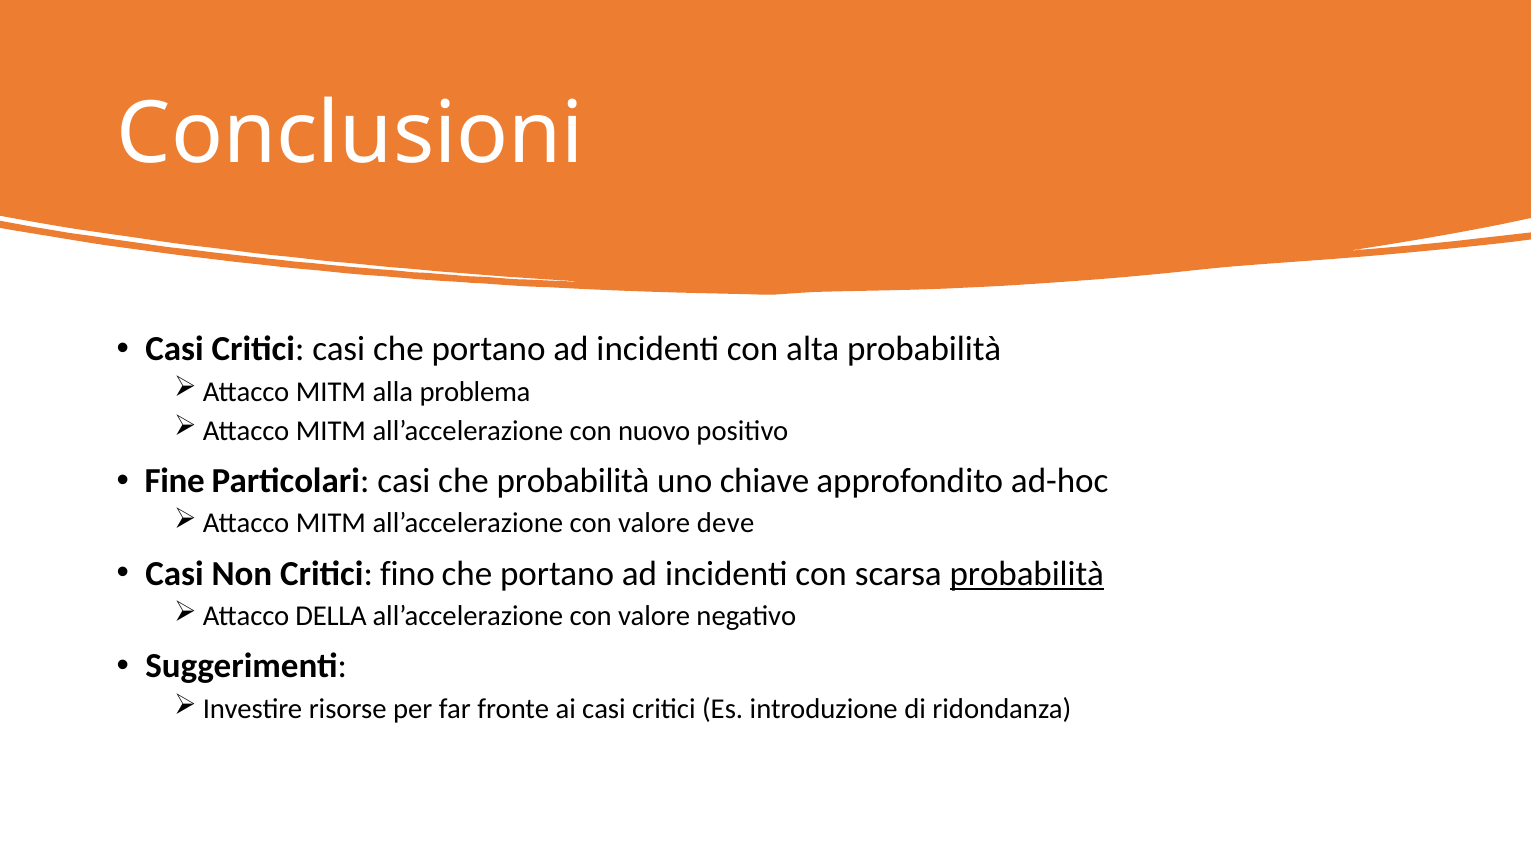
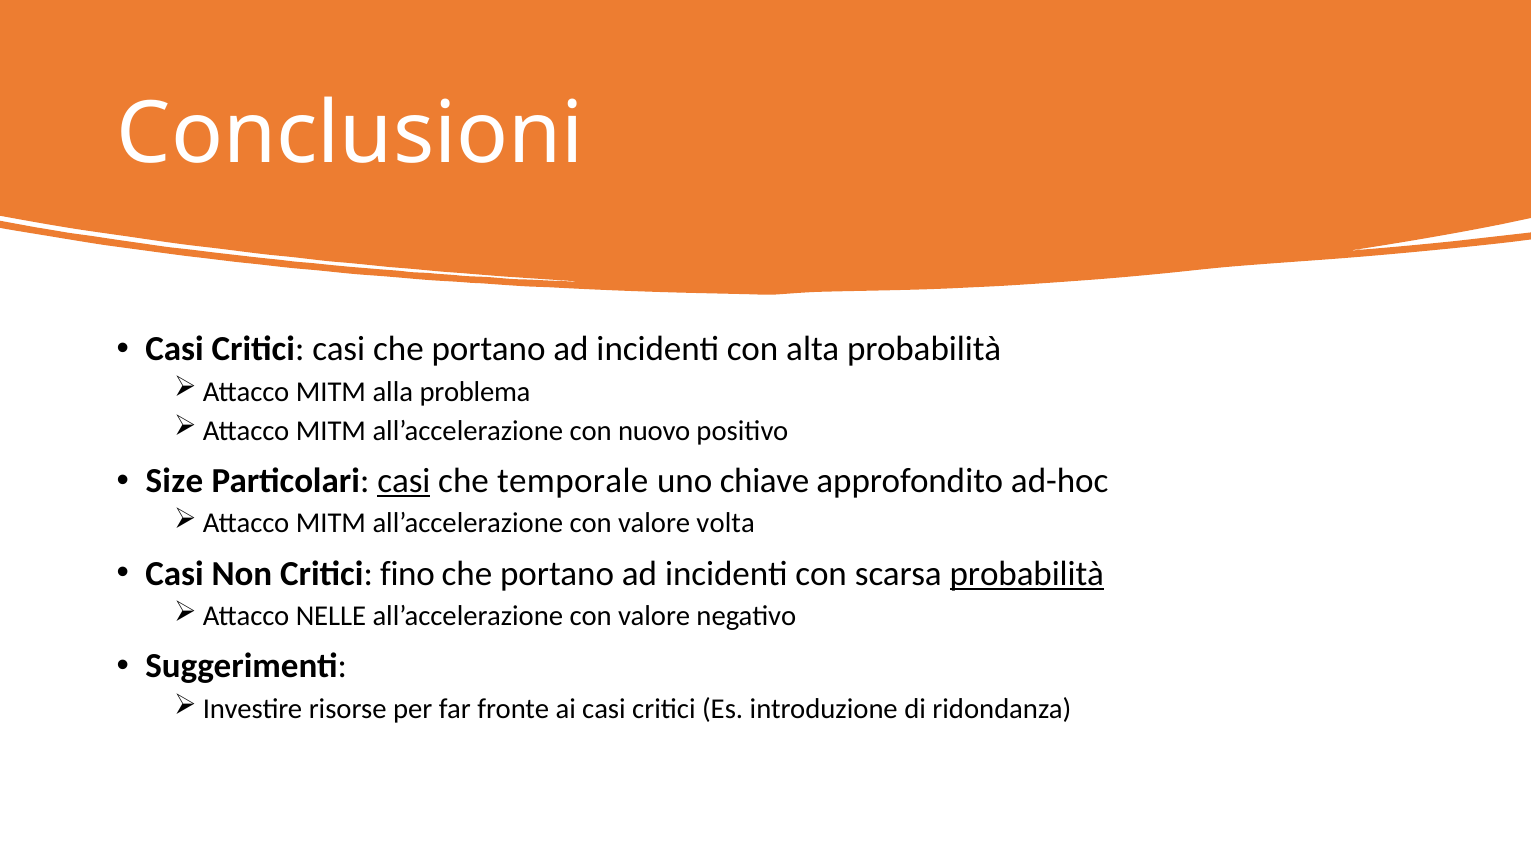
Fine: Fine -> Size
casi at (404, 481) underline: none -> present
che probabilità: probabilità -> temporale
deve: deve -> volta
DELLA: DELLA -> NELLE
